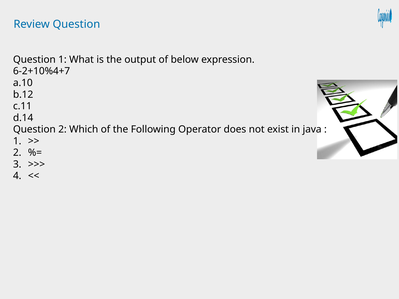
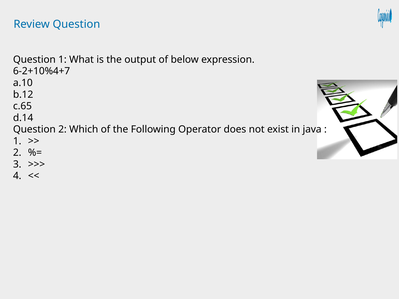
c.11: c.11 -> c.65
